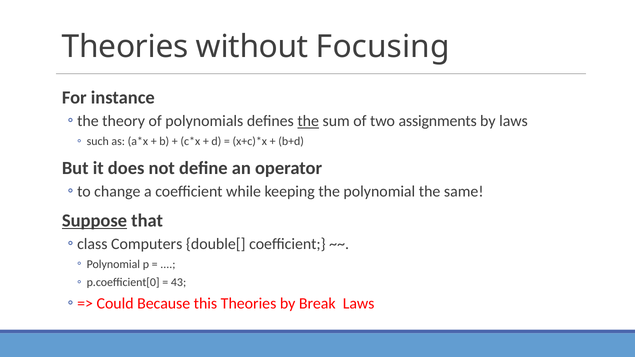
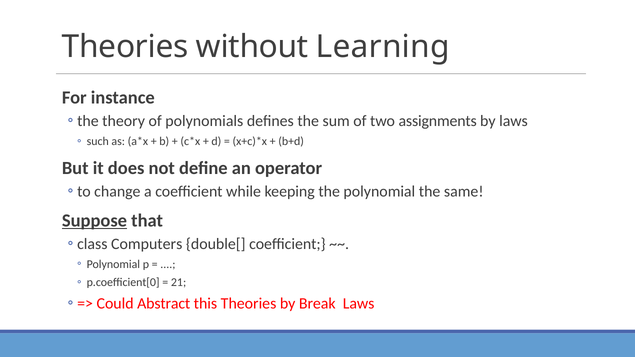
Focusing: Focusing -> Learning
the at (308, 121) underline: present -> none
43: 43 -> 21
Because: Because -> Abstract
